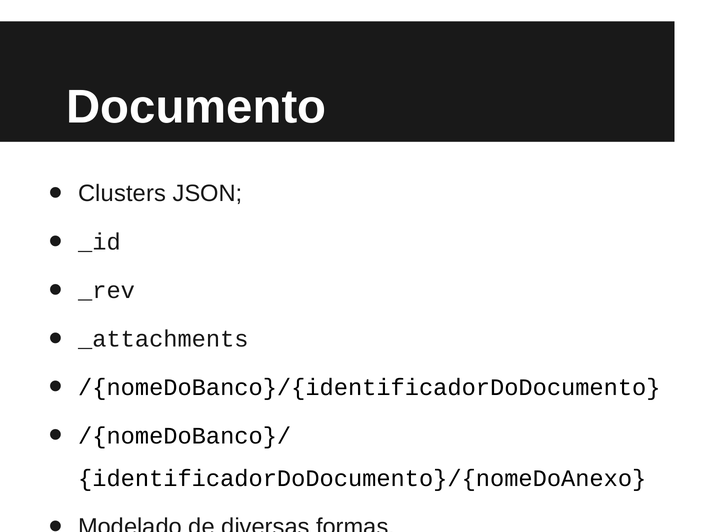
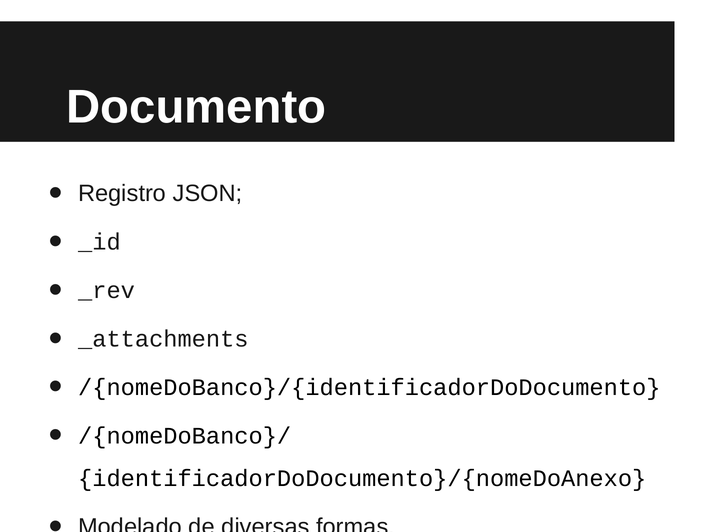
Clusters: Clusters -> Registro
